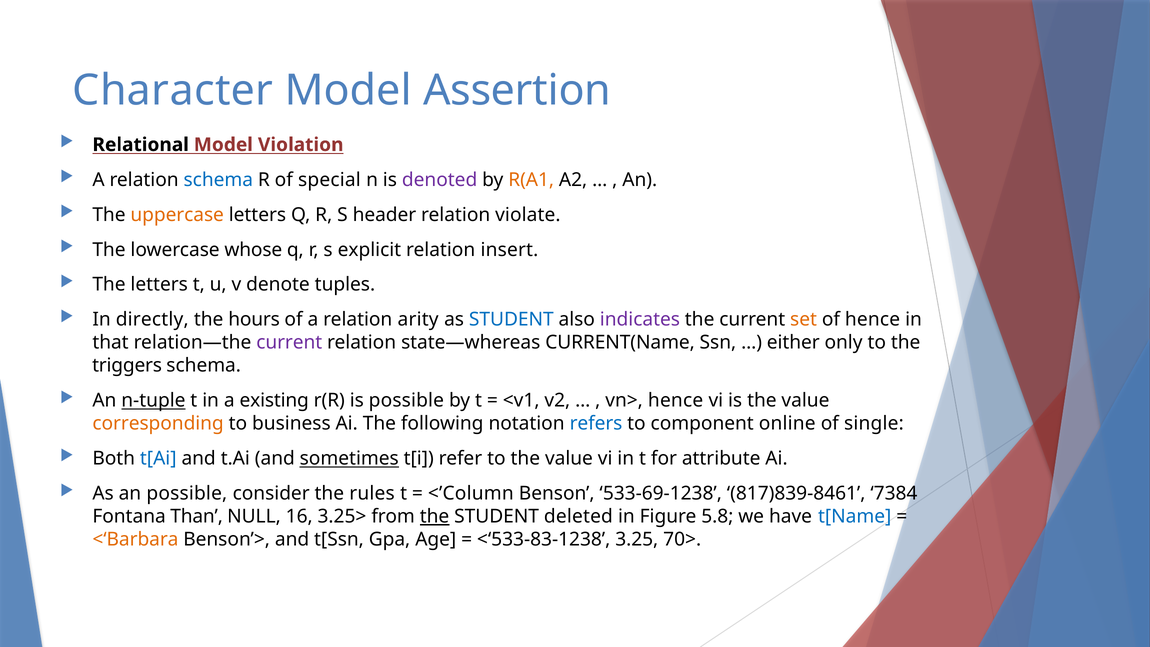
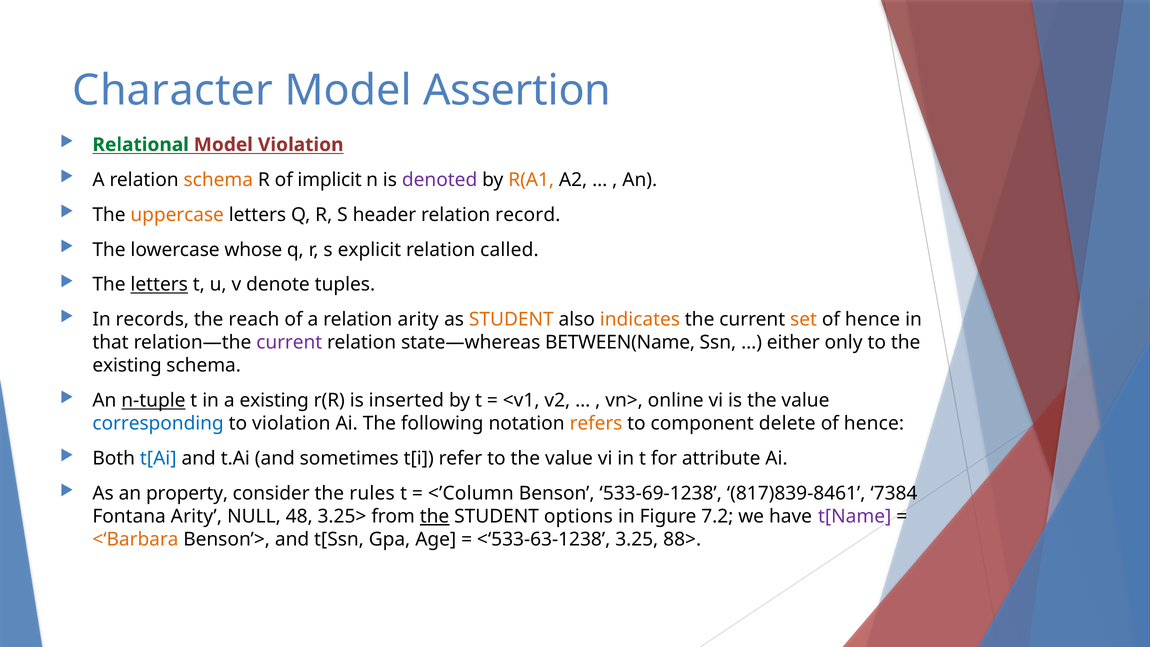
Relational colour: black -> green
schema at (218, 180) colour: blue -> orange
special: special -> implicit
violate: violate -> record
insert: insert -> called
letters at (159, 285) underline: none -> present
directly: directly -> records
hours: hours -> reach
STUDENT at (511, 320) colour: blue -> orange
indicates colour: purple -> orange
CURRENT(Name: CURRENT(Name -> BETWEEN(Name
triggers at (127, 366): triggers -> existing
is possible: possible -> inserted
vn> hence: hence -> online
corresponding colour: orange -> blue
to business: business -> violation
refers colour: blue -> orange
online: online -> delete
single at (874, 424): single -> hence
sometimes underline: present -> none
an possible: possible -> property
Fontana Than: Than -> Arity
16: 16 -> 48
deleted: deleted -> options
5.8: 5.8 -> 7.2
t[Name colour: blue -> purple
<‘533-83-1238: <‘533-83-1238 -> <‘533-63-1238
70>: 70> -> 88>
